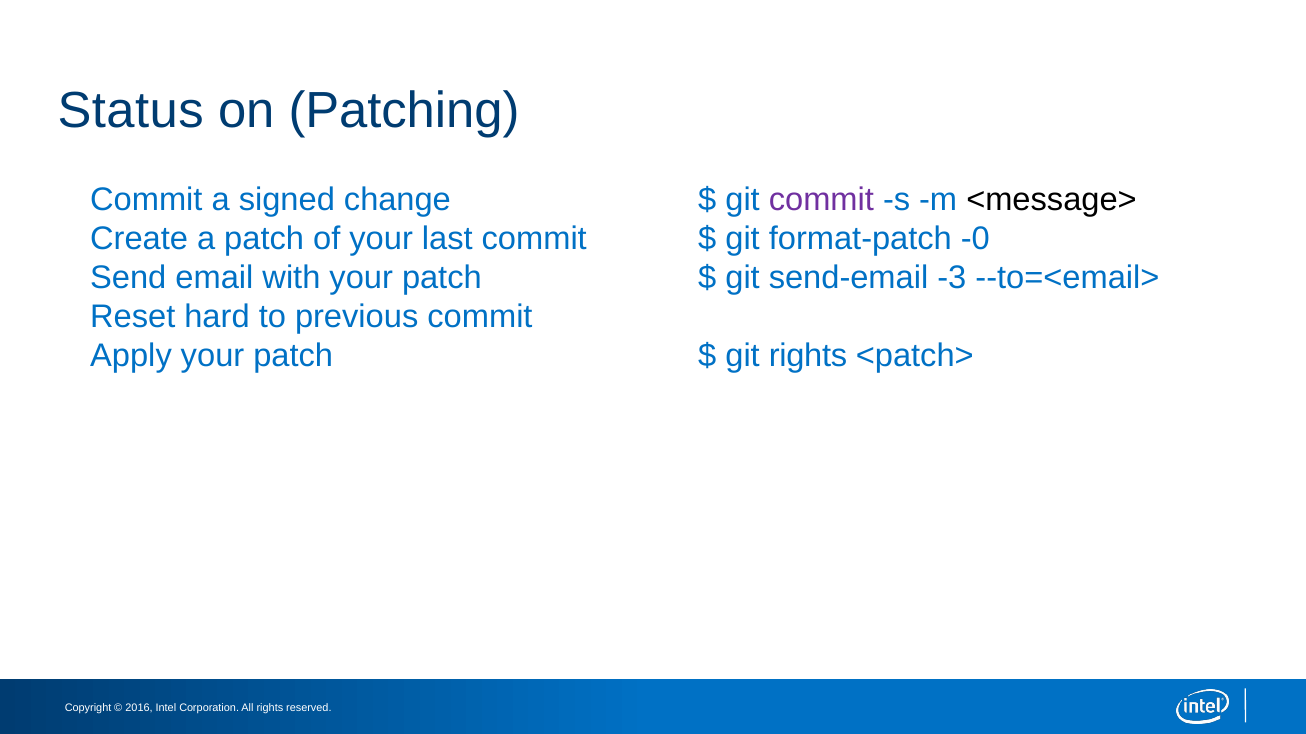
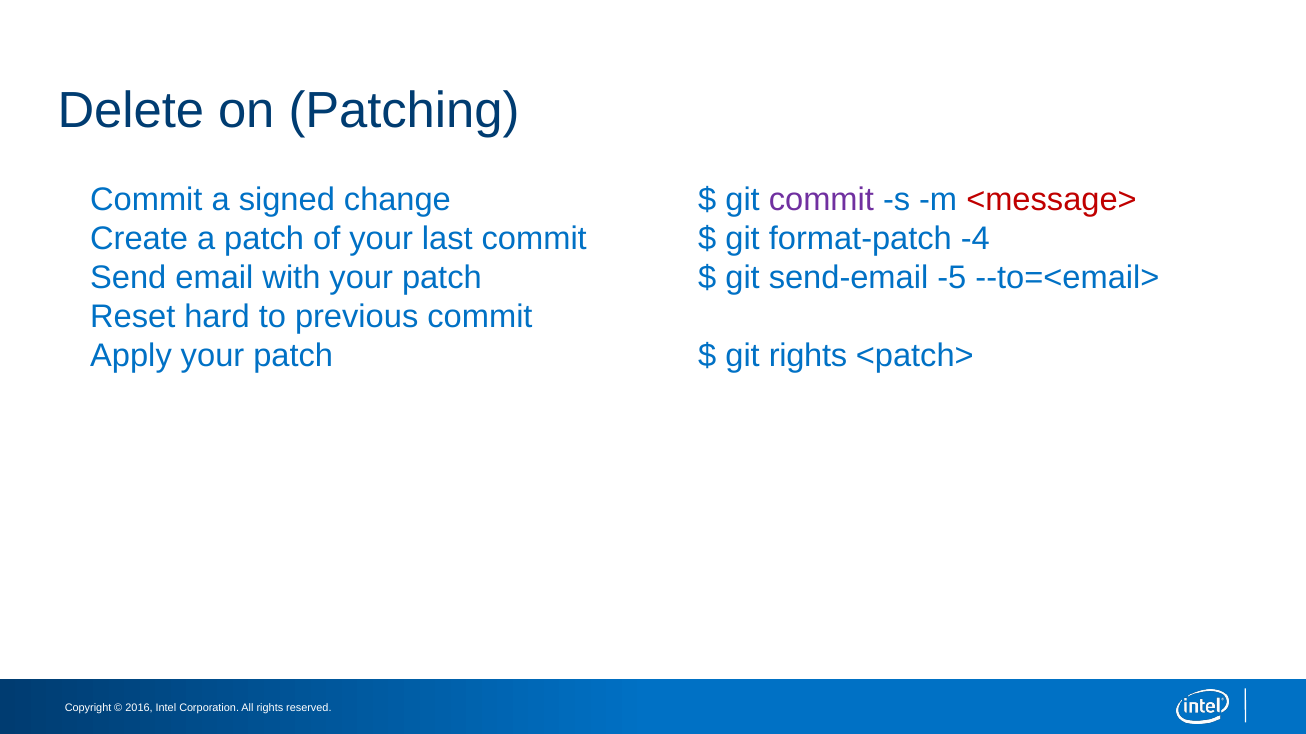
Status: Status -> Delete
<message> colour: black -> red
-0: -0 -> -4
-3: -3 -> -5
